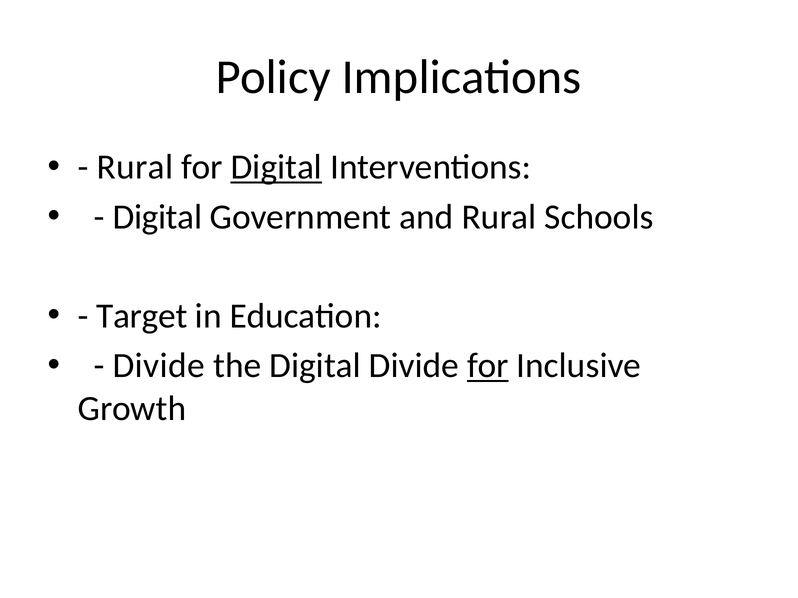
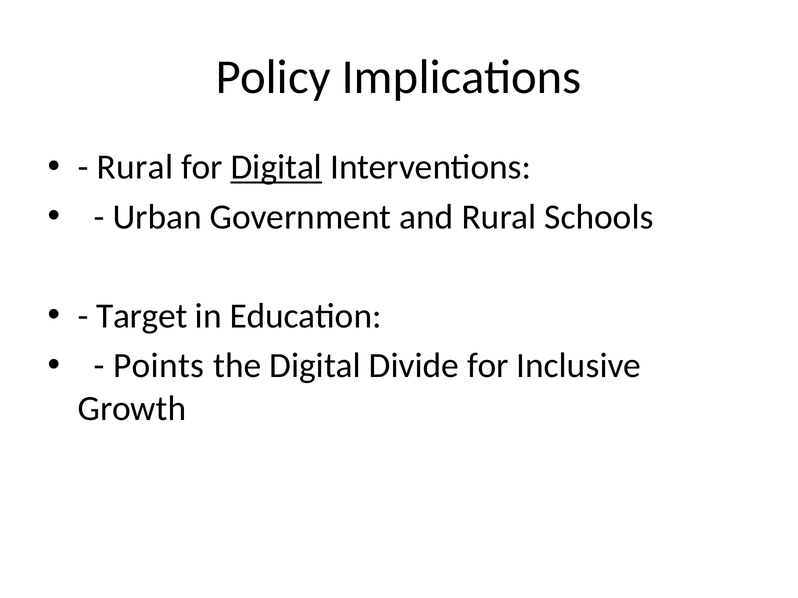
Digital at (157, 217): Digital -> Urban
Divide at (159, 366): Divide -> Points
for at (488, 366) underline: present -> none
